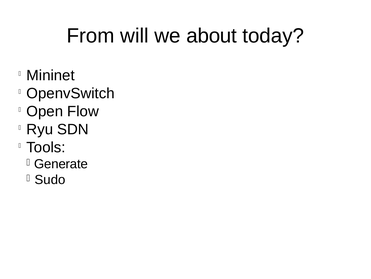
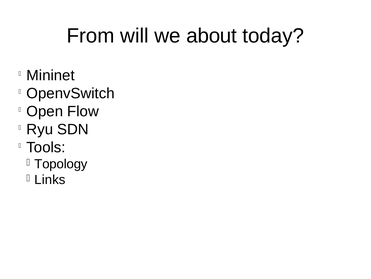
Generate: Generate -> Topology
Sudo: Sudo -> Links
